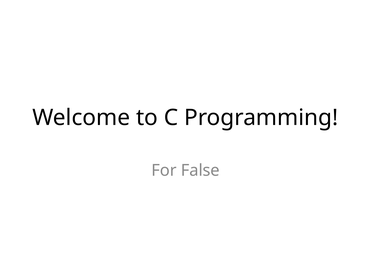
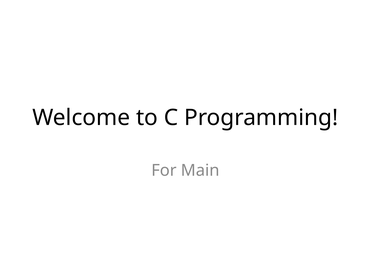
False: False -> Main
